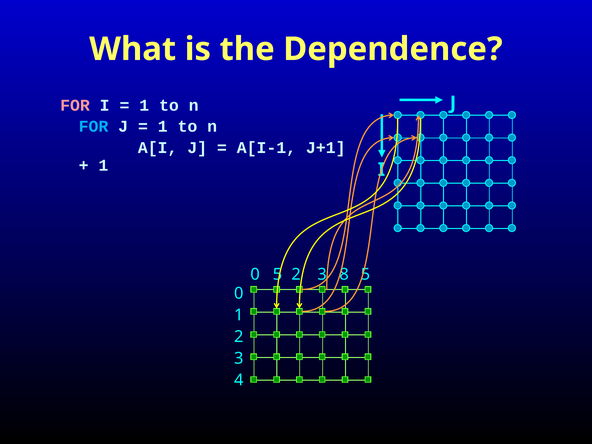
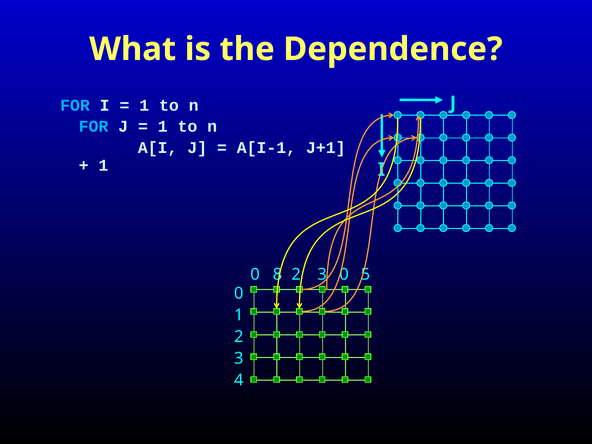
FOR at (75, 105) colour: pink -> light blue
0 5: 5 -> 8
3 8: 8 -> 0
